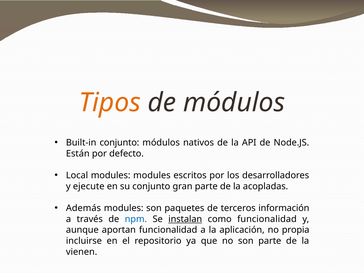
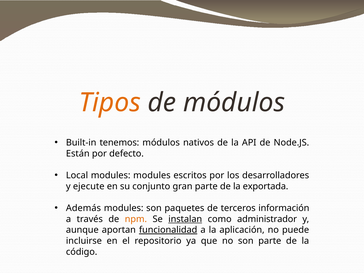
Built-in conjunto: conjunto -> tenemos
acopladas: acopladas -> exportada
npm colour: blue -> orange
como funcionalidad: funcionalidad -> administrador
funcionalidad at (168, 230) underline: none -> present
propia: propia -> puede
vienen: vienen -> código
